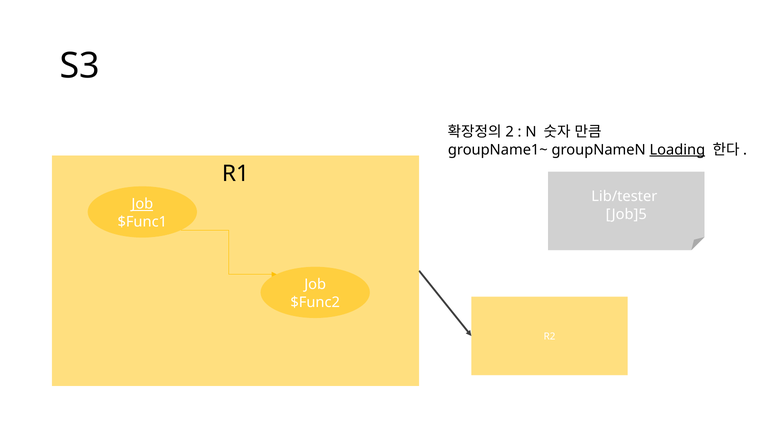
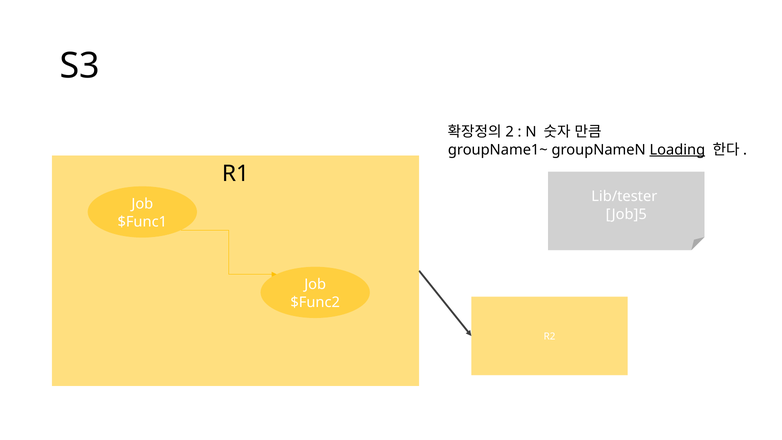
Job at (142, 204) underline: present -> none
